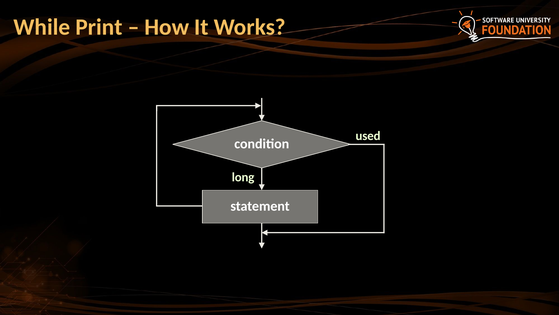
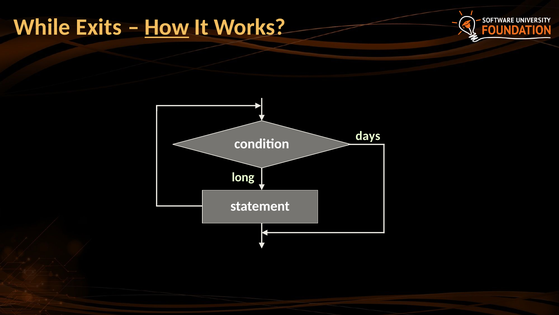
Print: Print -> Exits
How underline: none -> present
used: used -> days
